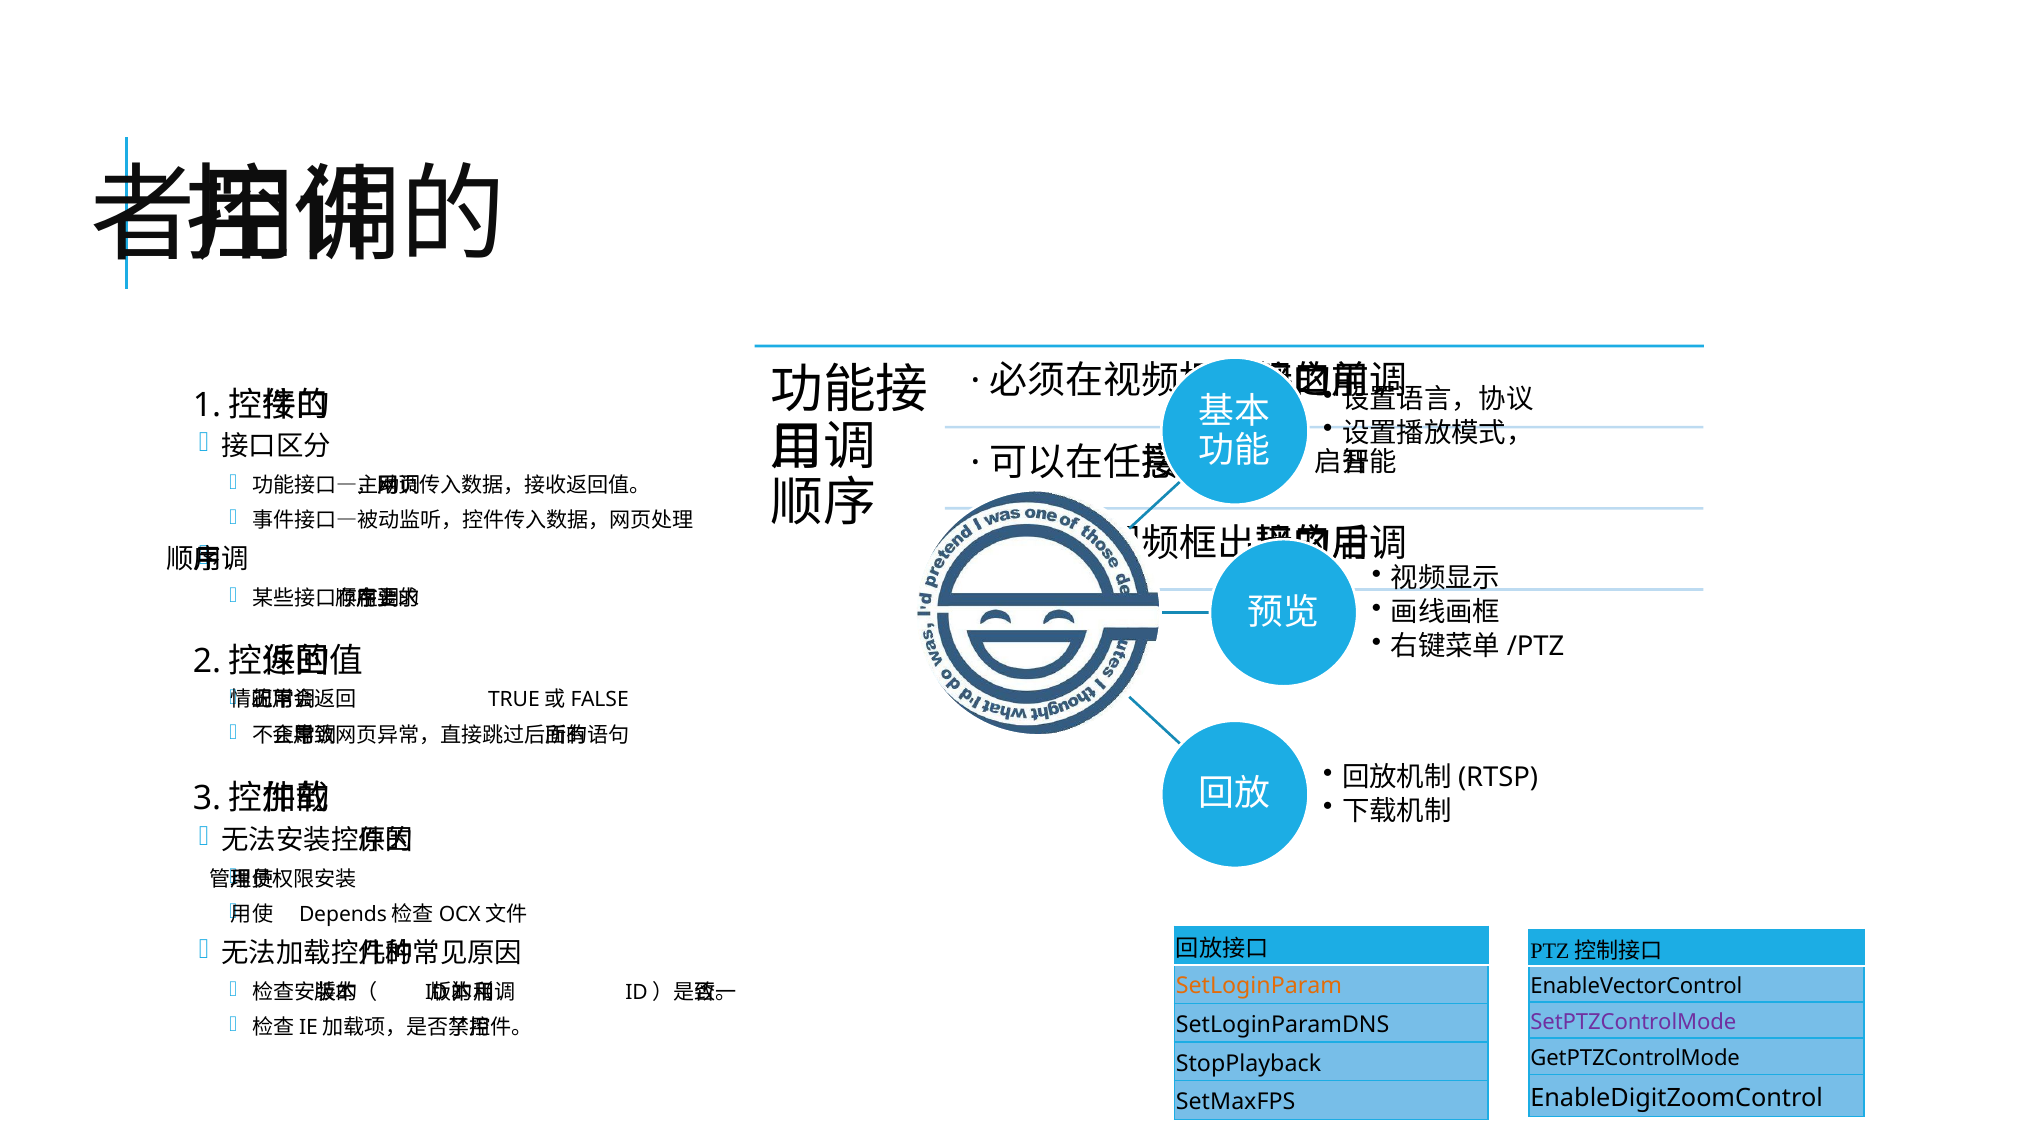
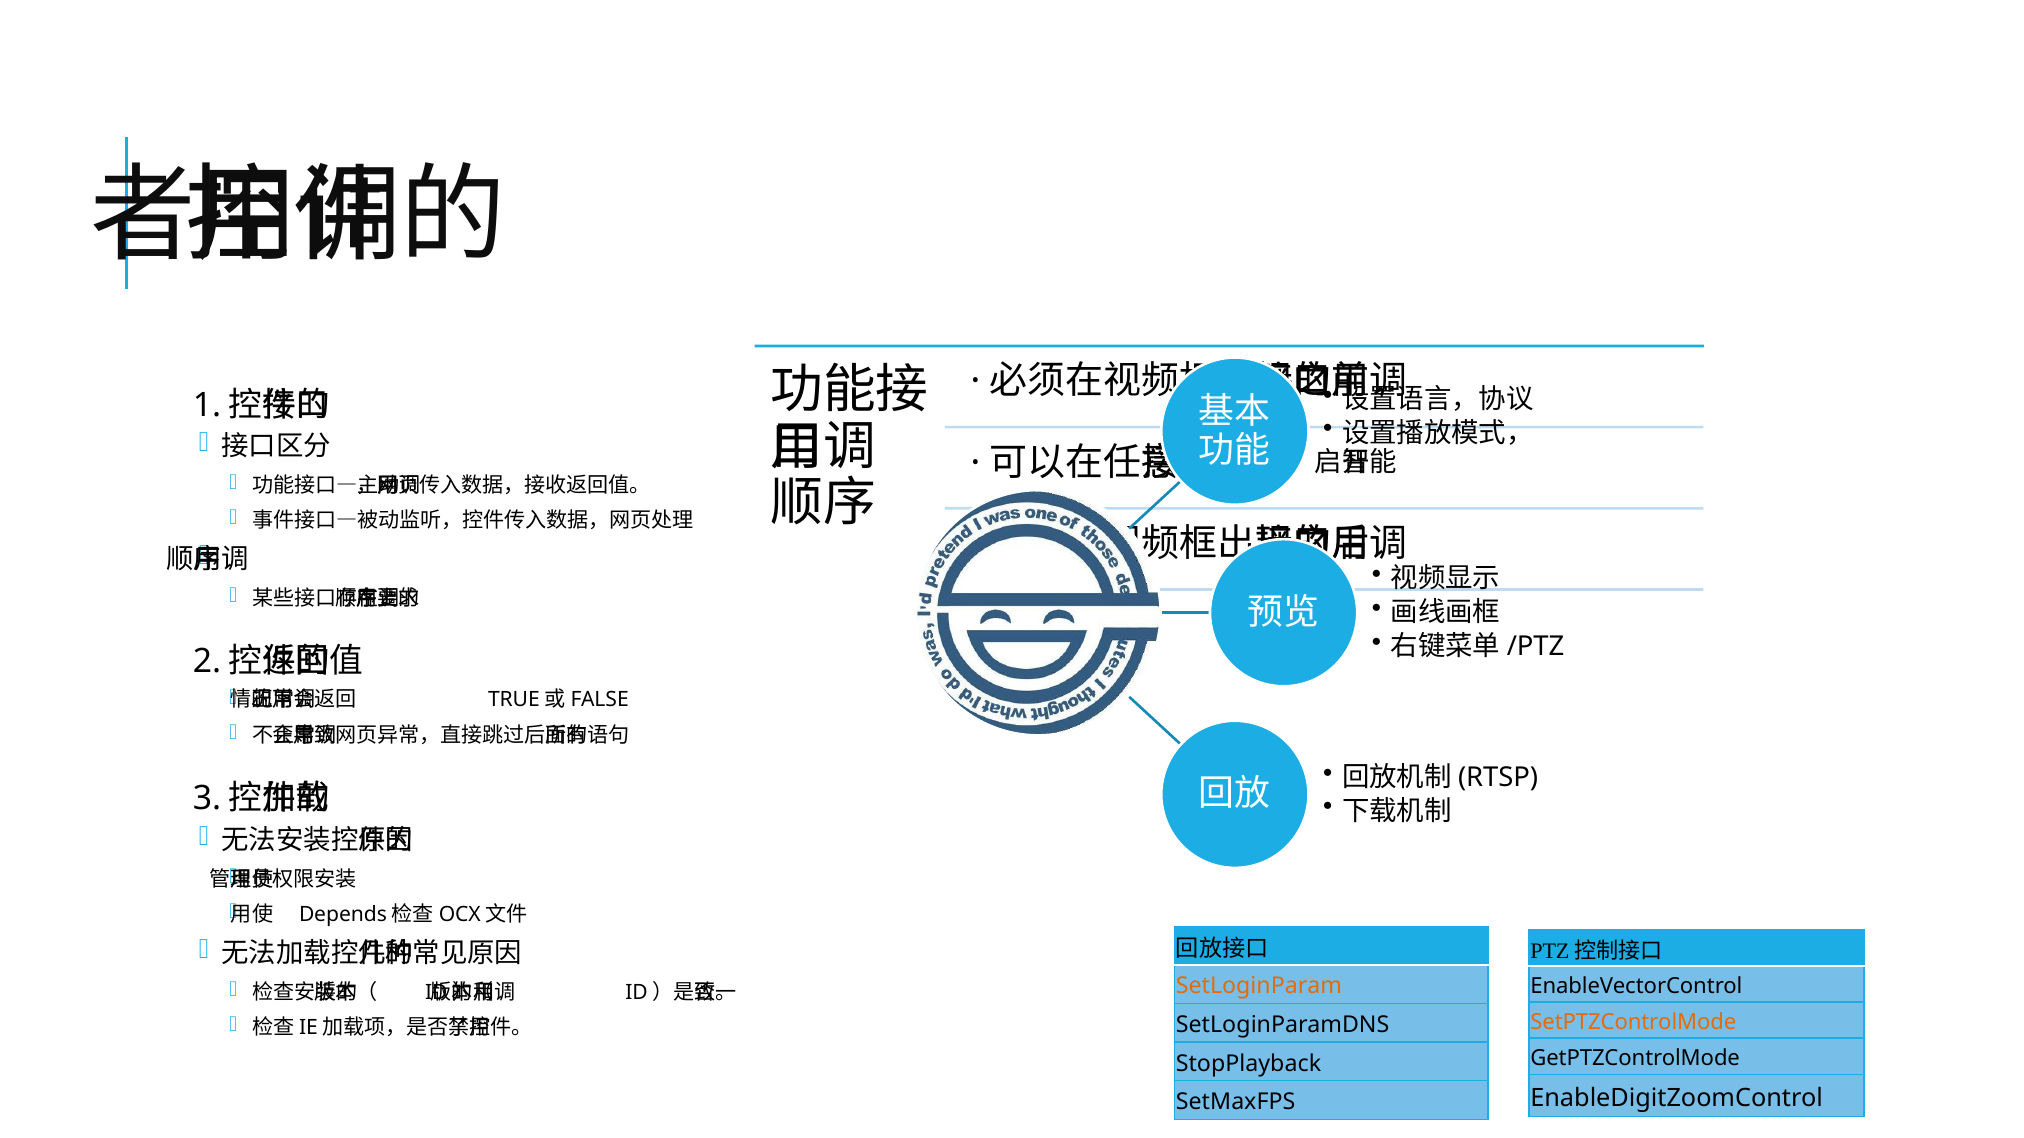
SetPTZControlMode colour: purple -> orange
